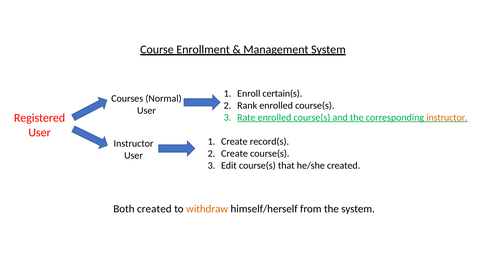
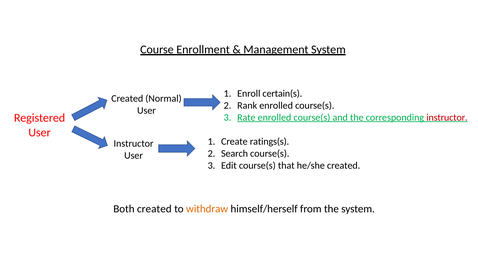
Courses at (127, 98): Courses -> Created
instructor at (447, 117) colour: orange -> red
record(s: record(s -> ratings(s
Create at (235, 154): Create -> Search
